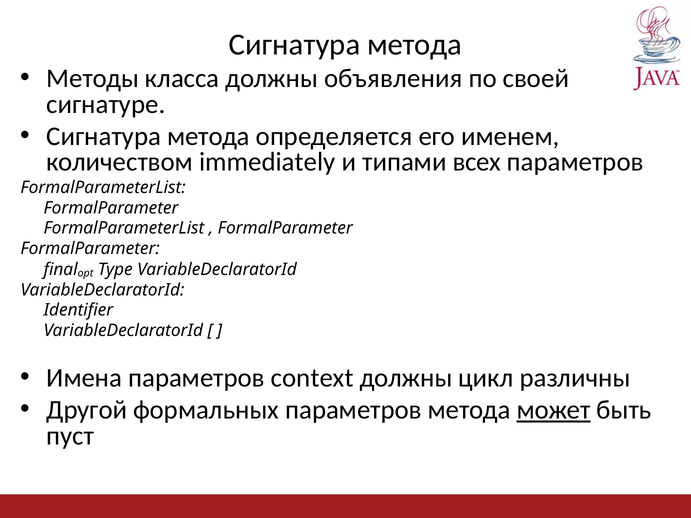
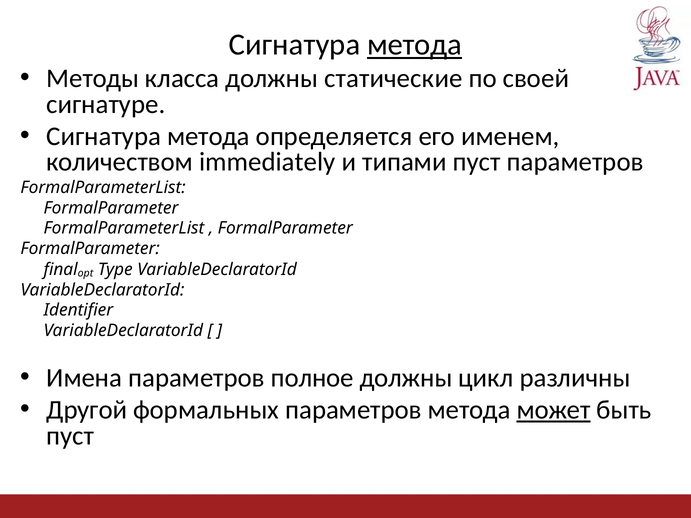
метода at (415, 45) underline: none -> present
объявления: объявления -> статические
типами всех: всех -> пуст
context: context -> полное
